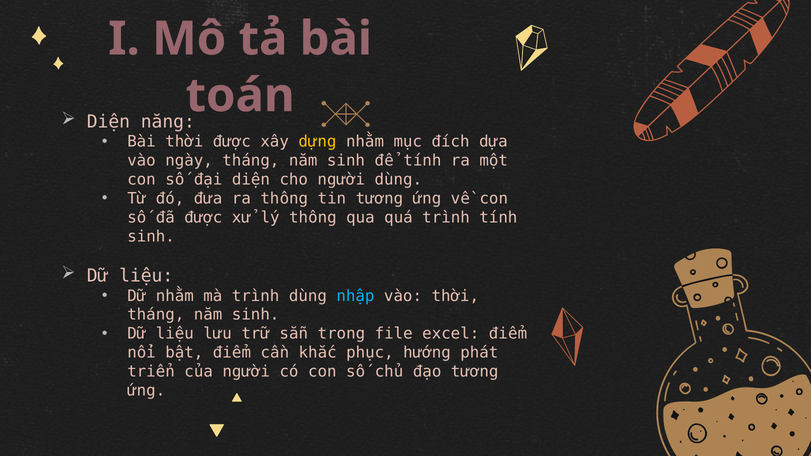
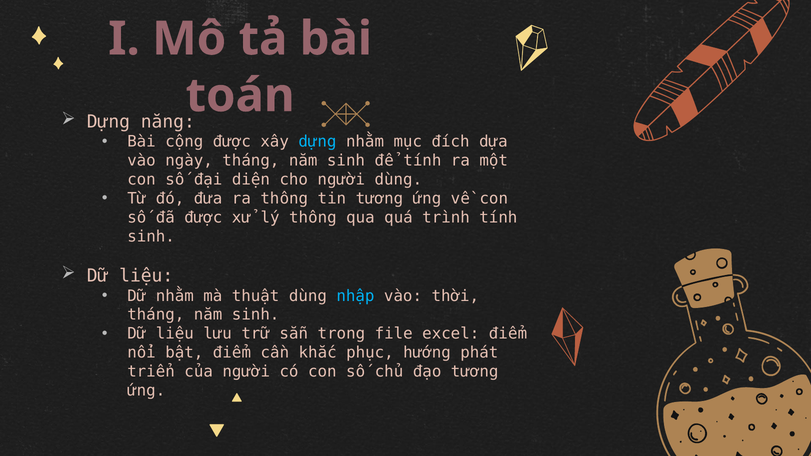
Diện at (108, 122): Diện -> Dựng
Bài thời: thời -> cộng
dựng at (317, 142) colour: yellow -> light blue
mà trình: trình -> thuật
